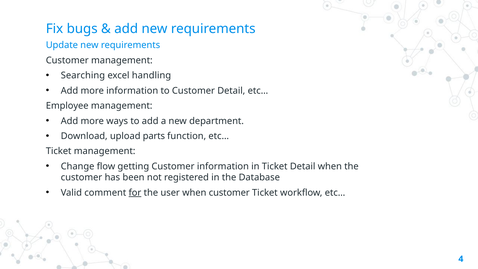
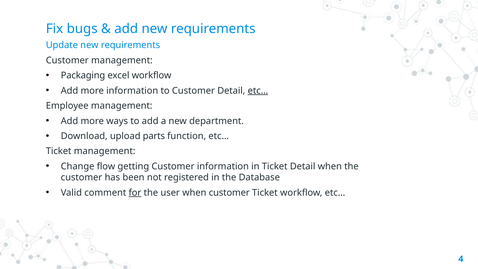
Searching: Searching -> Packaging
excel handling: handling -> workflow
etc… at (258, 91) underline: none -> present
